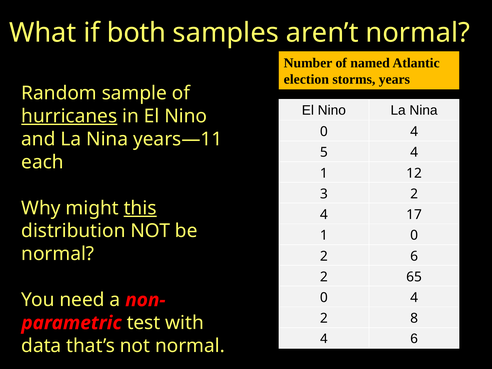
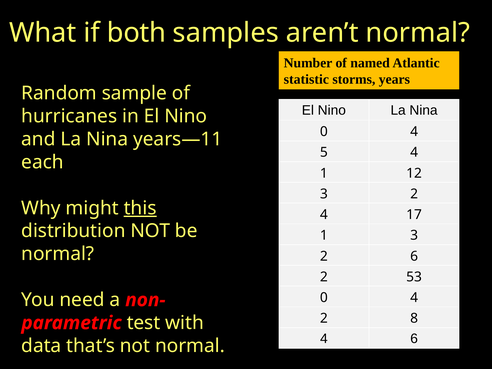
election: election -> statistic
hurricanes underline: present -> none
1 0: 0 -> 3
65: 65 -> 53
